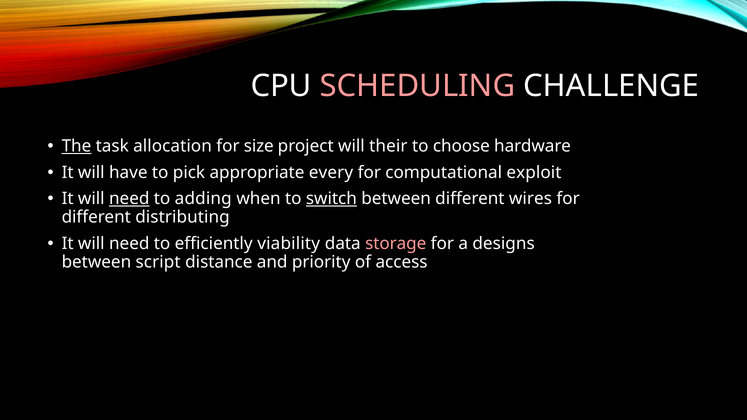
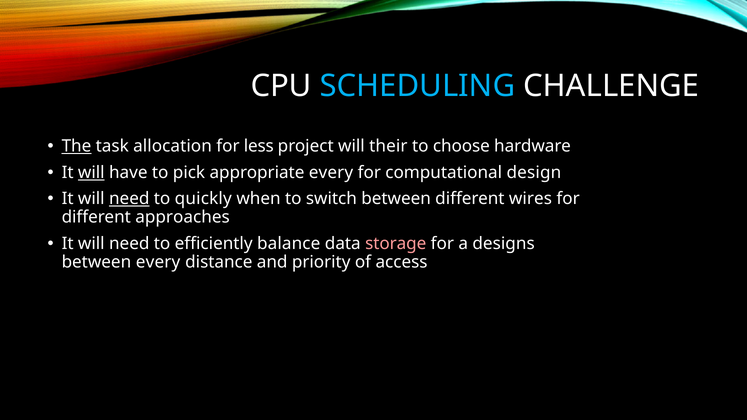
SCHEDULING colour: pink -> light blue
size: size -> less
will at (91, 173) underline: none -> present
exploit: exploit -> design
adding: adding -> quickly
switch underline: present -> none
distributing: distributing -> approaches
viability: viability -> balance
between script: script -> every
